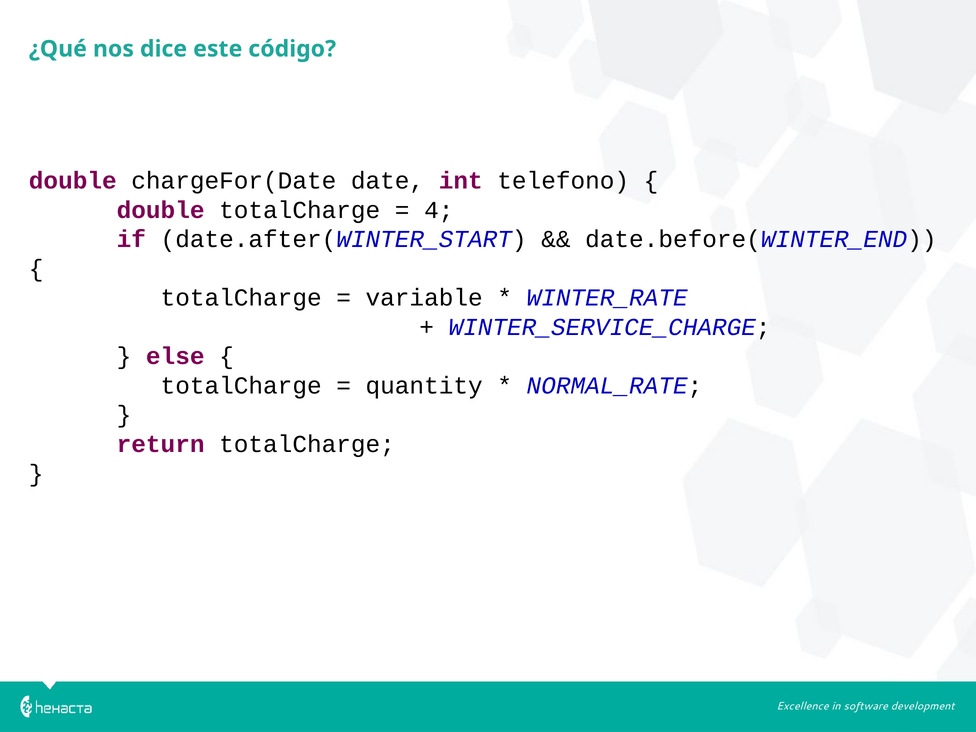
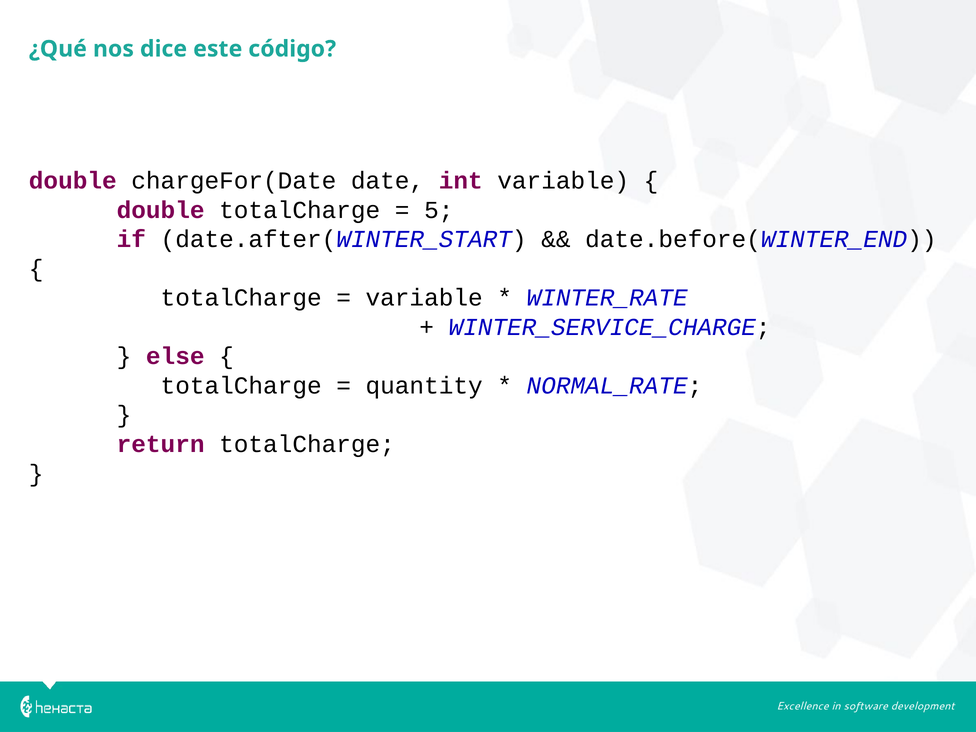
int telefono: telefono -> variable
4: 4 -> 5
